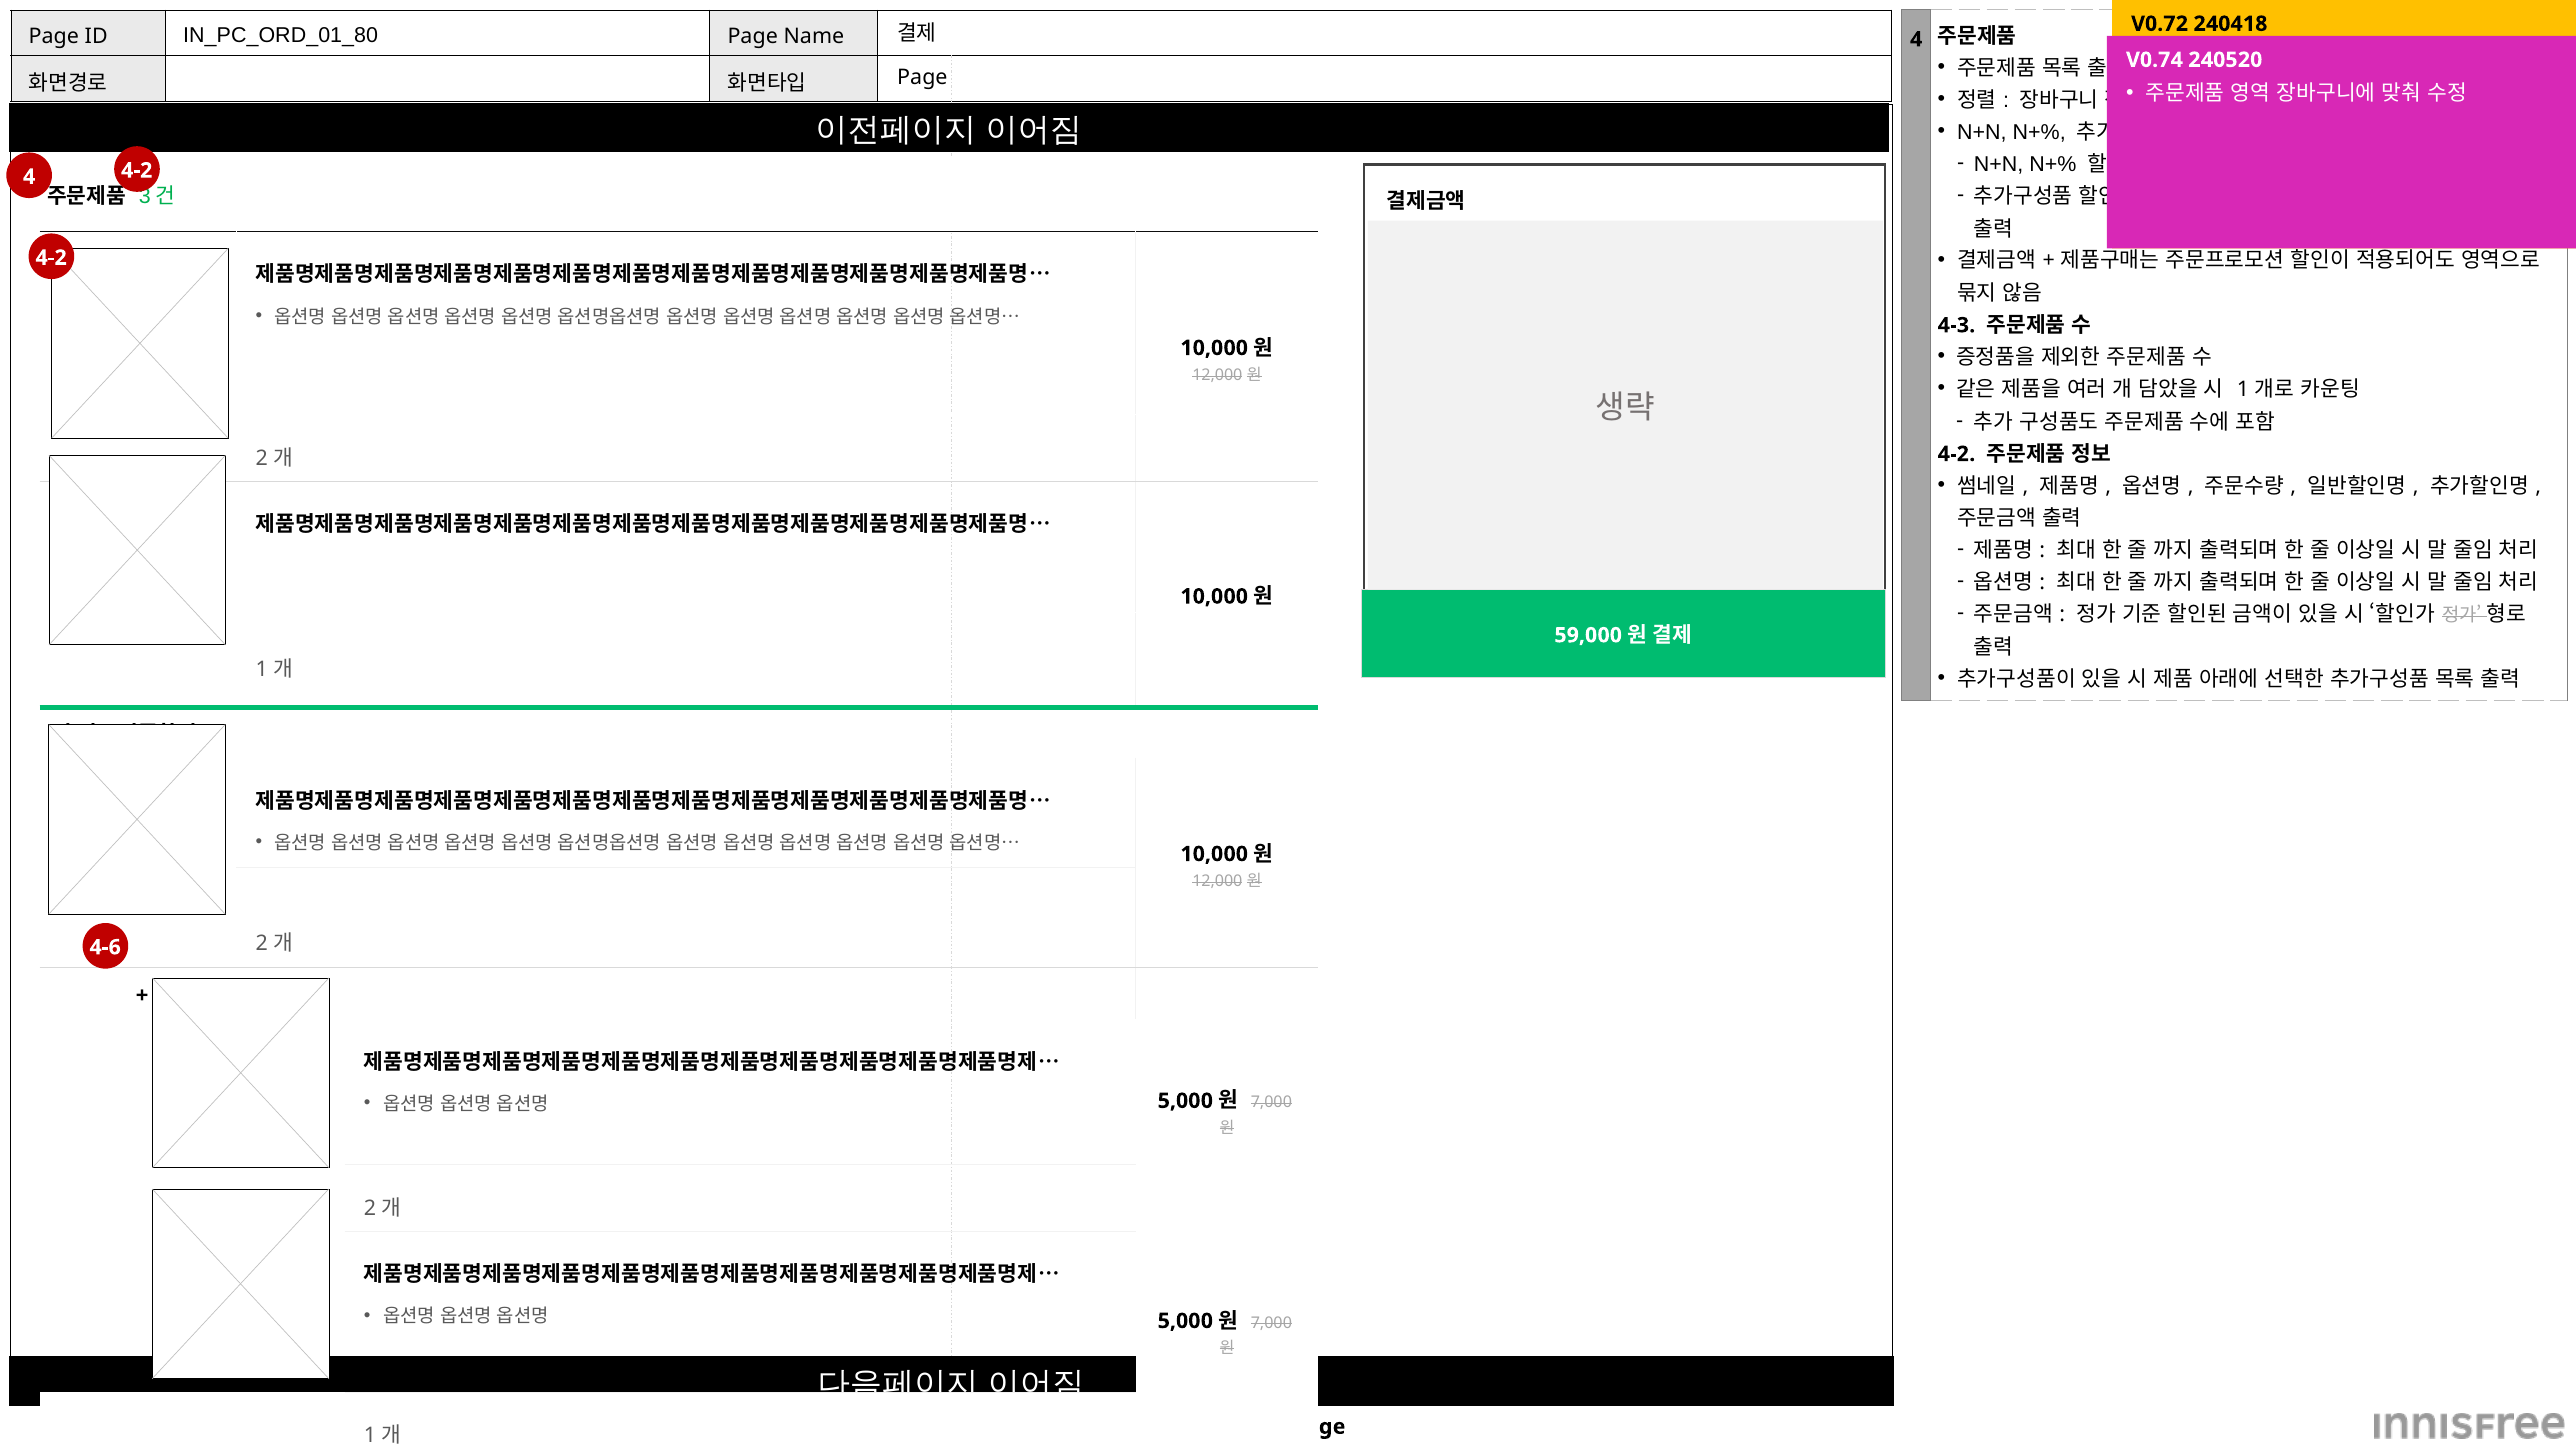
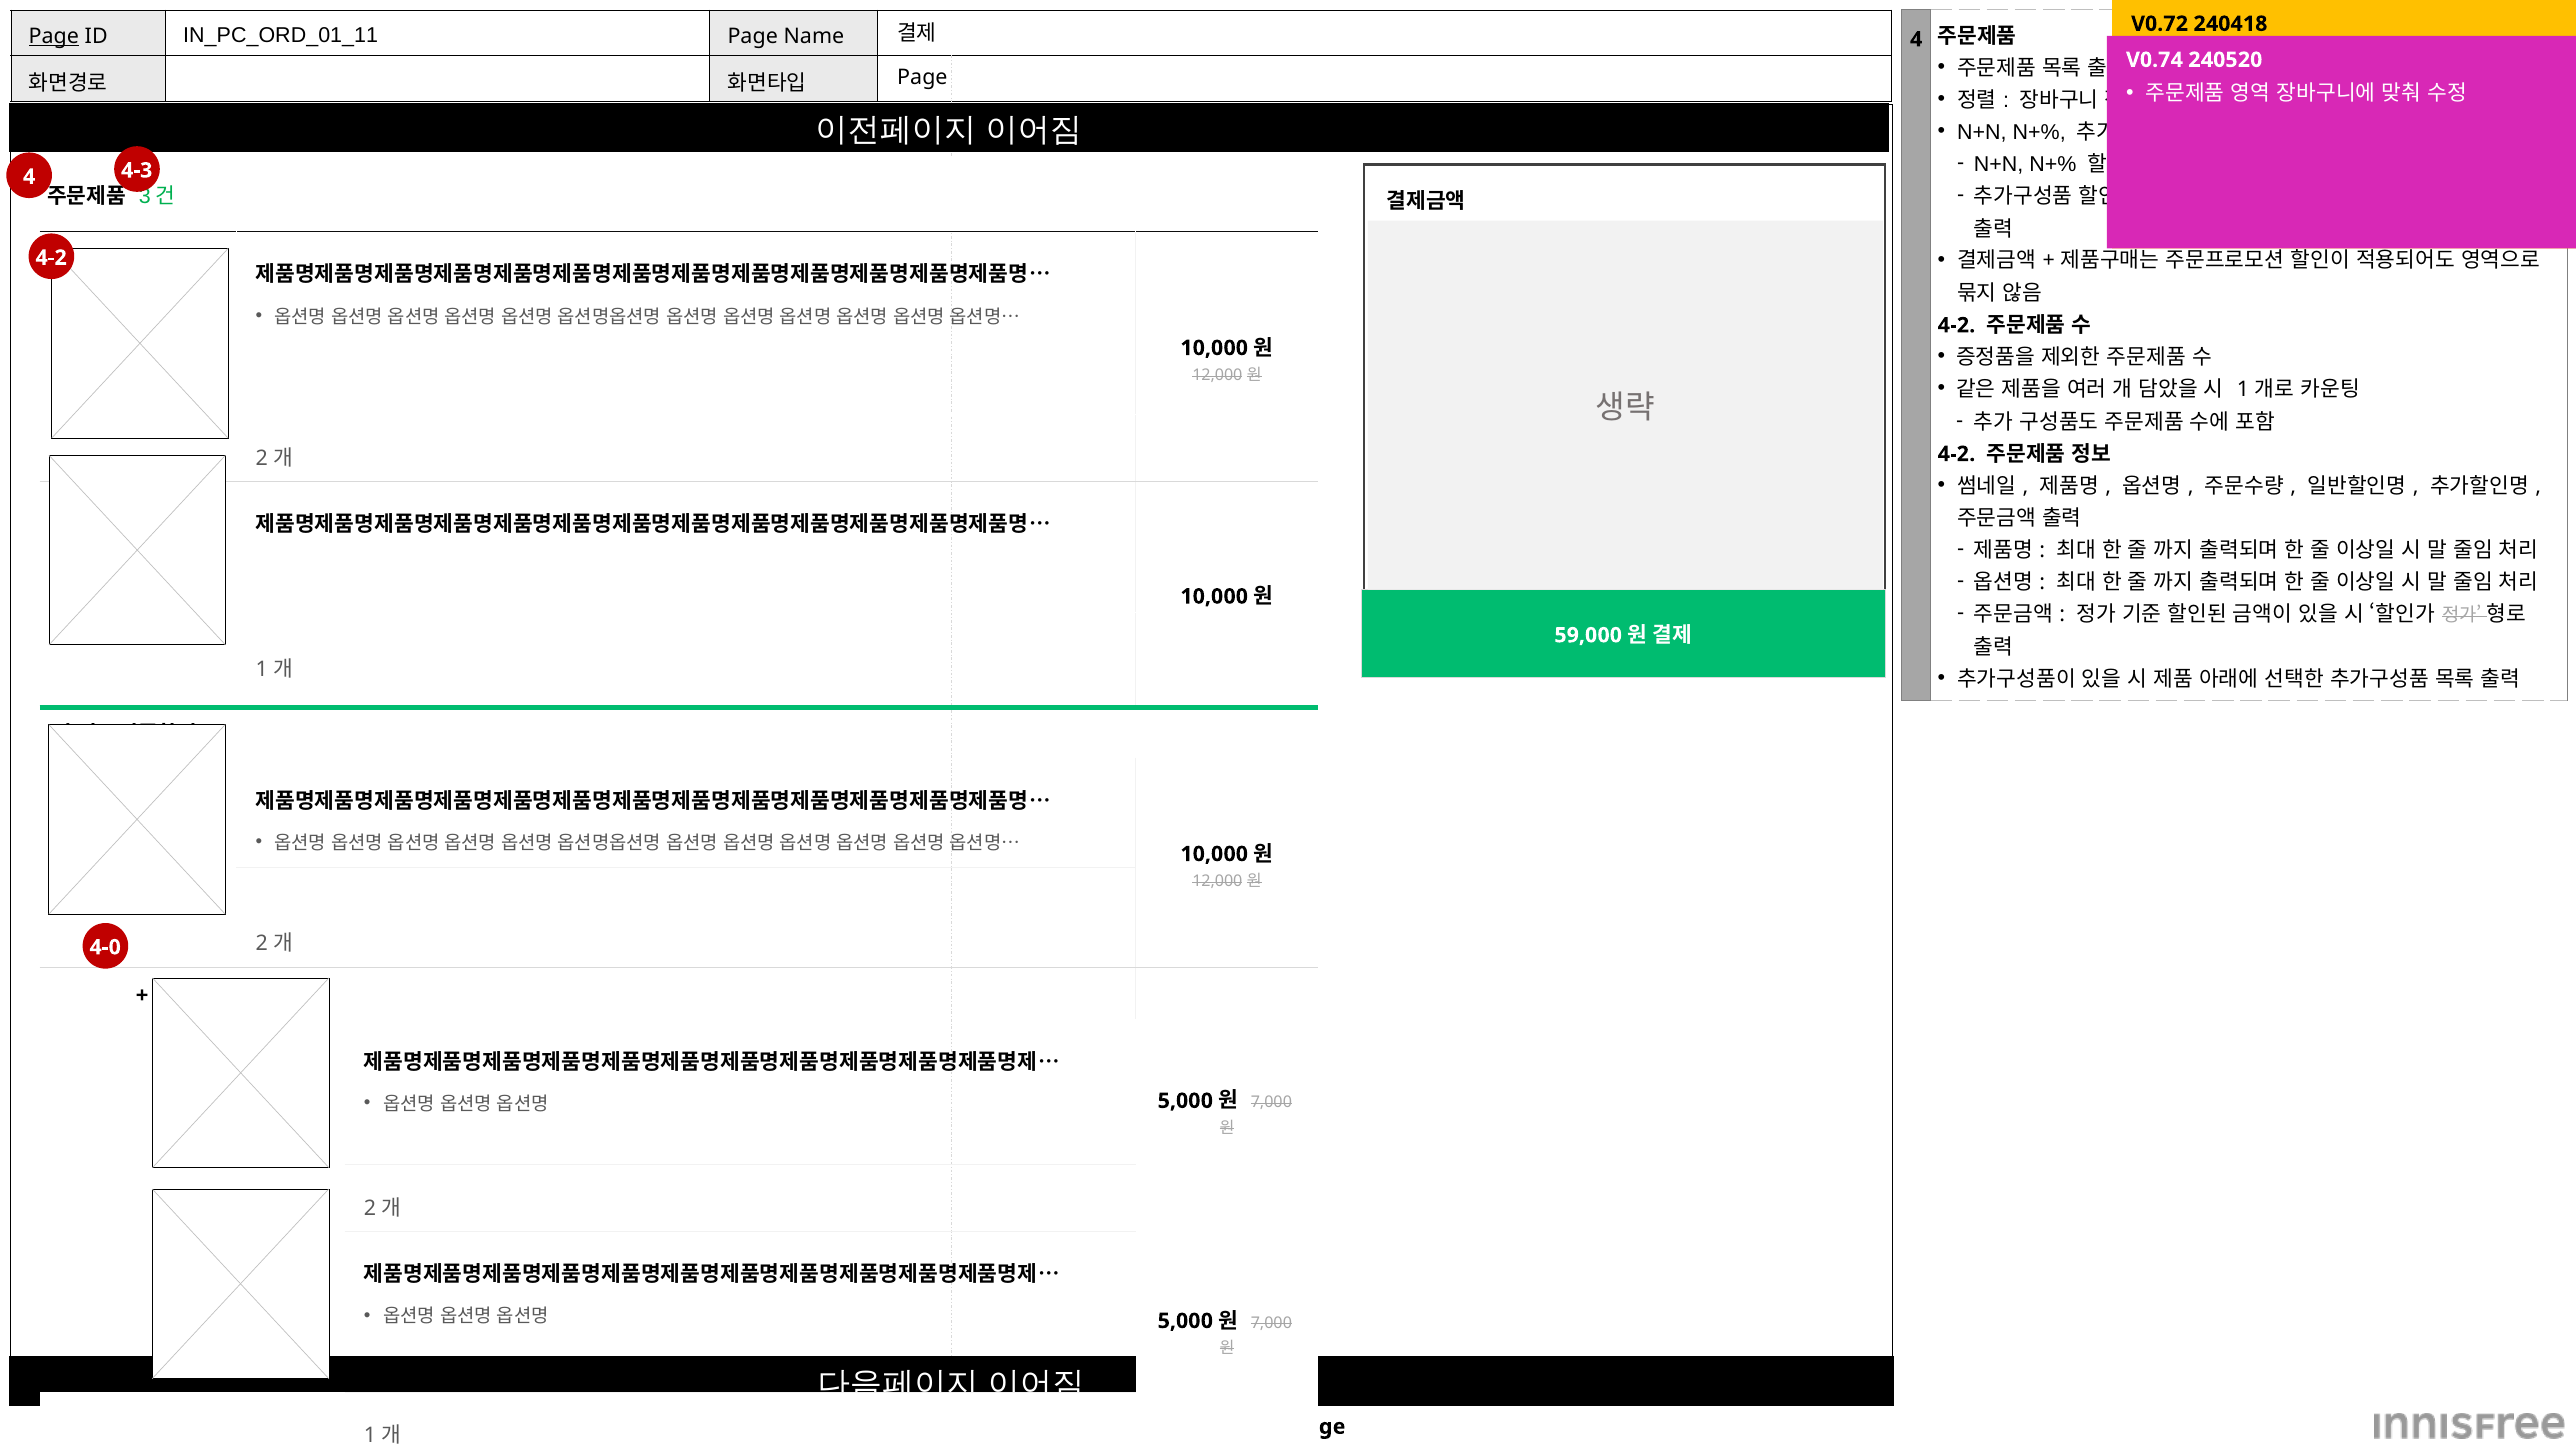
IN_PC_ORD_01_80: IN_PC_ORD_01_80 -> IN_PC_ORD_01_11
Page at (54, 36) underline: none -> present
4 4-2: 4-2 -> 4-3
4-3 at (1956, 325): 4-3 -> 4-2
4-6: 4-6 -> 4-0
